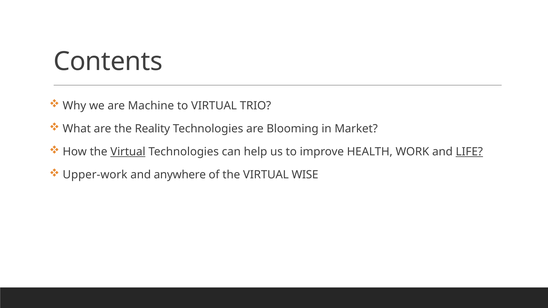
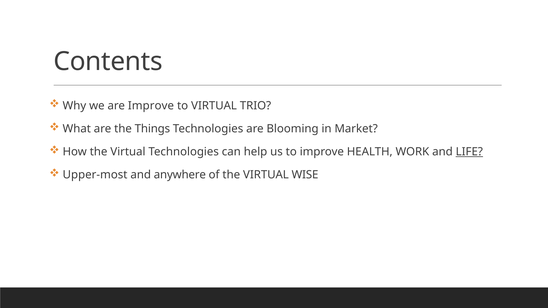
are Machine: Machine -> Improve
Reality: Reality -> Things
Virtual at (128, 152) underline: present -> none
Upper-work: Upper-work -> Upper-most
